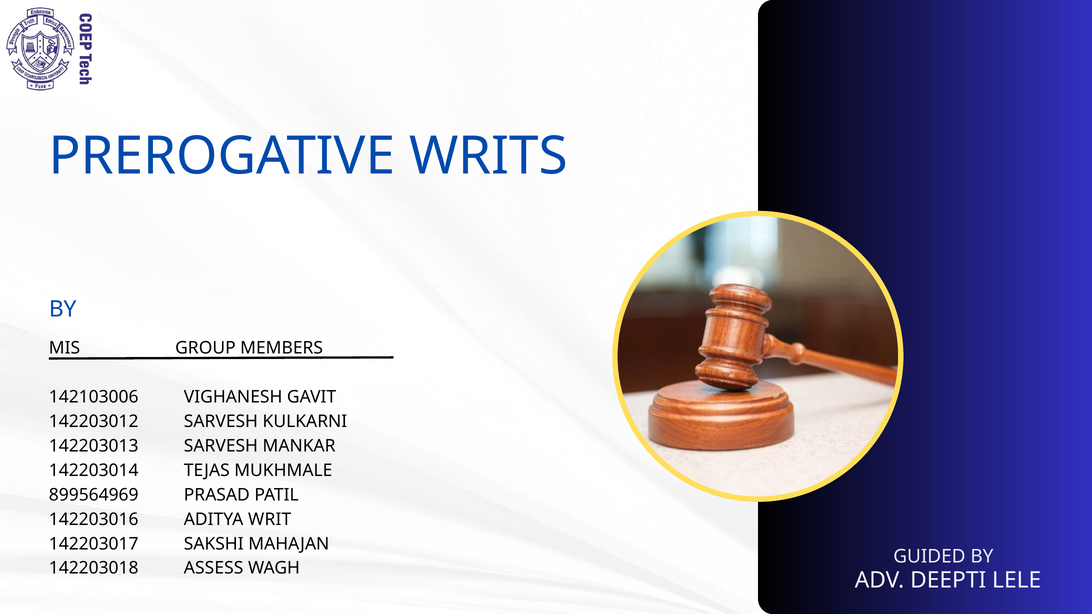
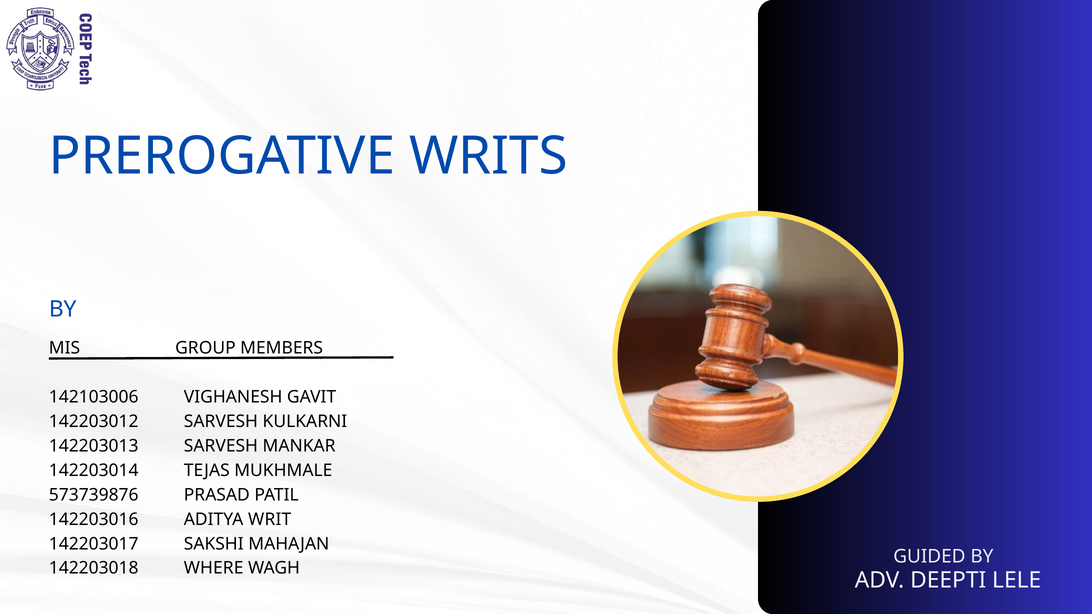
899564969: 899564969 -> 573739876
ASSESS: ASSESS -> WHERE
